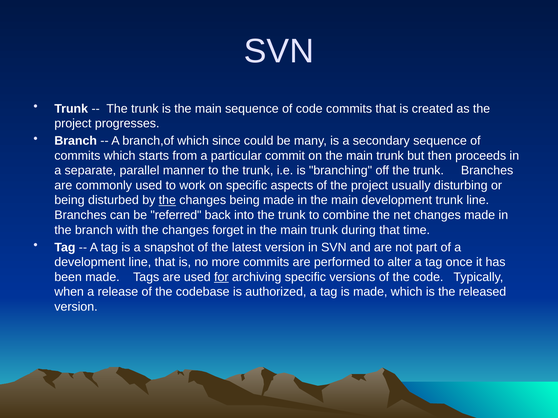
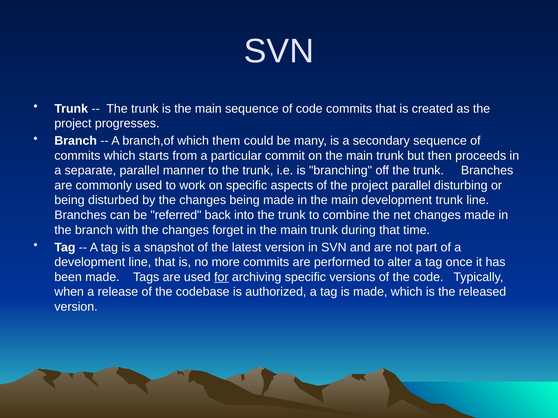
since: since -> them
project usually: usually -> parallel
the at (167, 200) underline: present -> none
